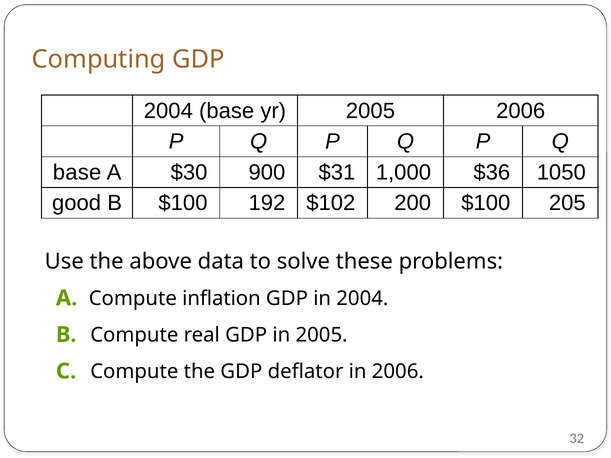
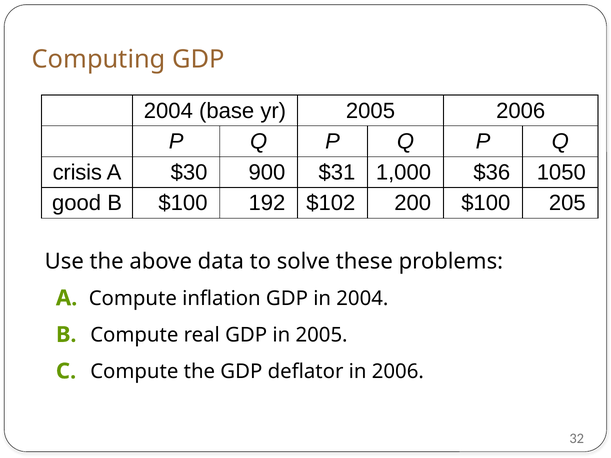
base at (77, 172): base -> crisis
